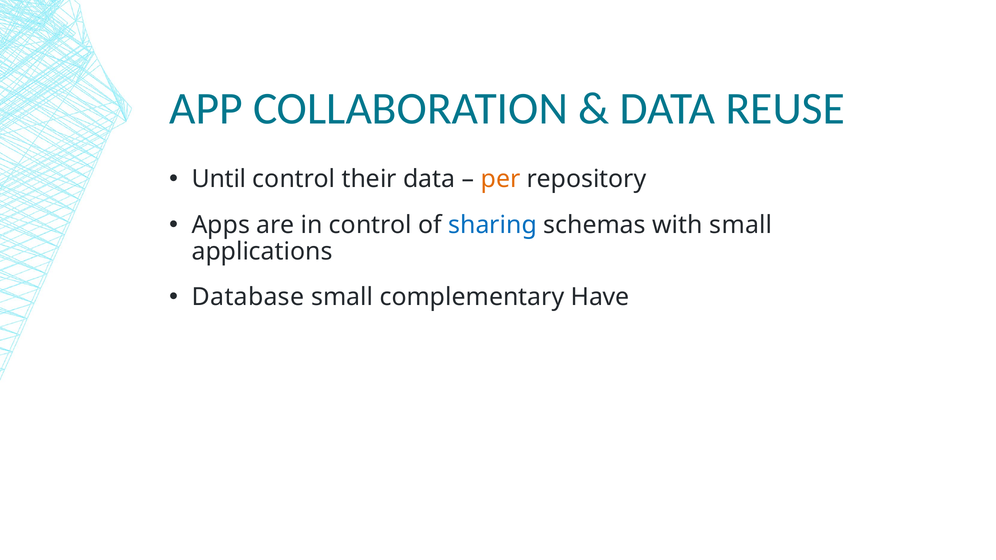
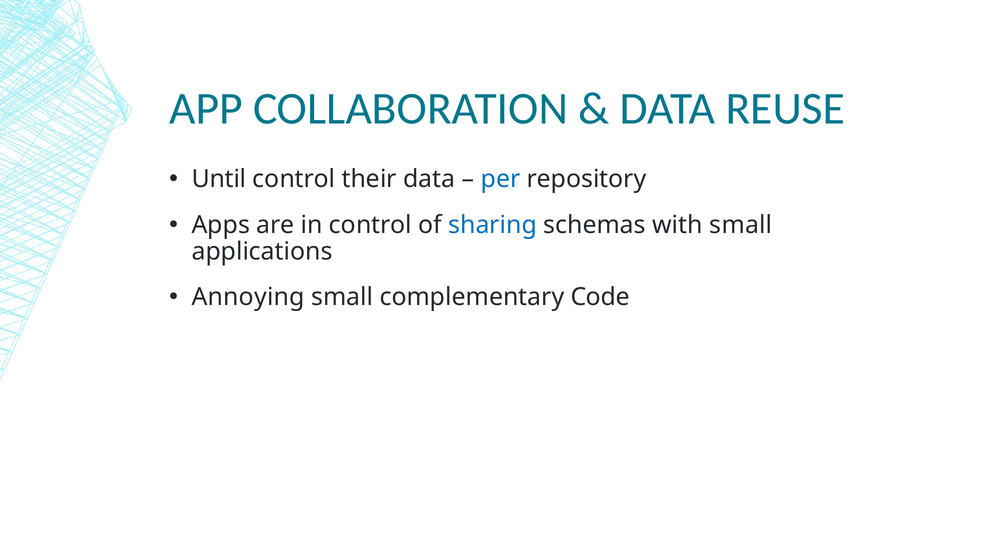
per colour: orange -> blue
Database: Database -> Annoying
Have: Have -> Code
